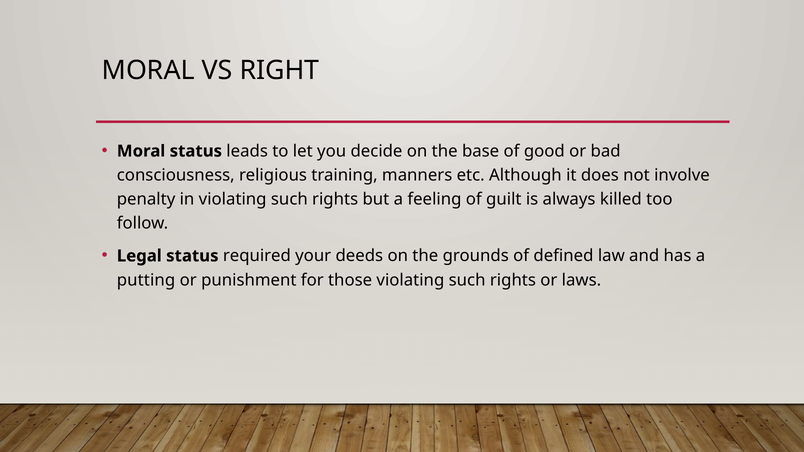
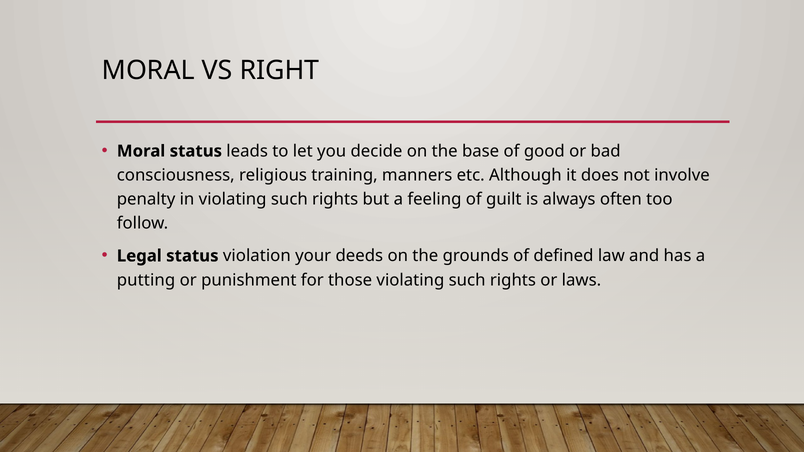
killed: killed -> often
required: required -> violation
